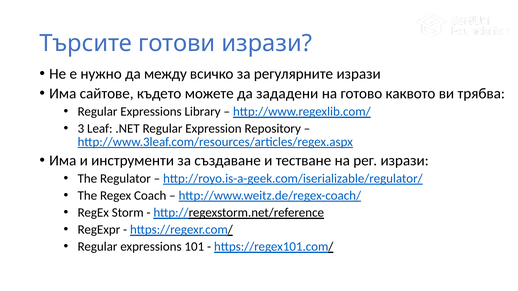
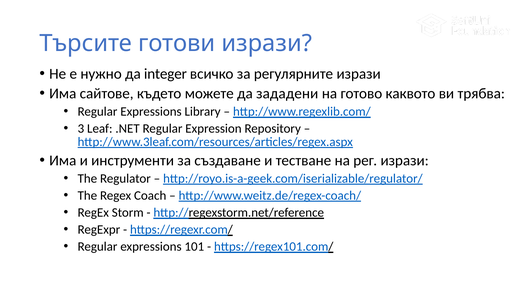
между: между -> integer
